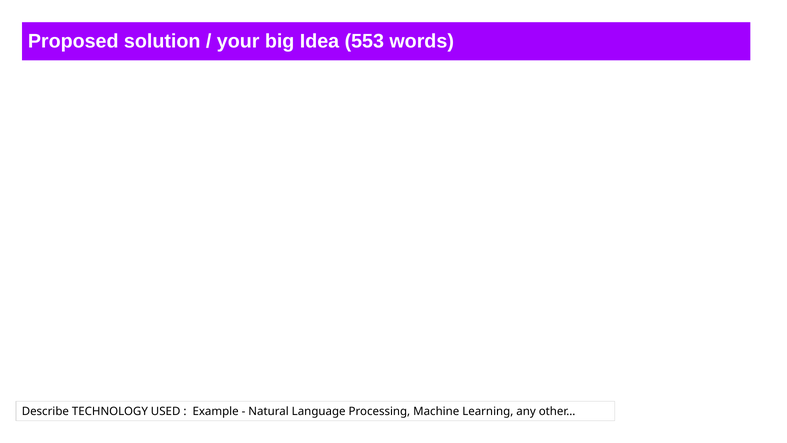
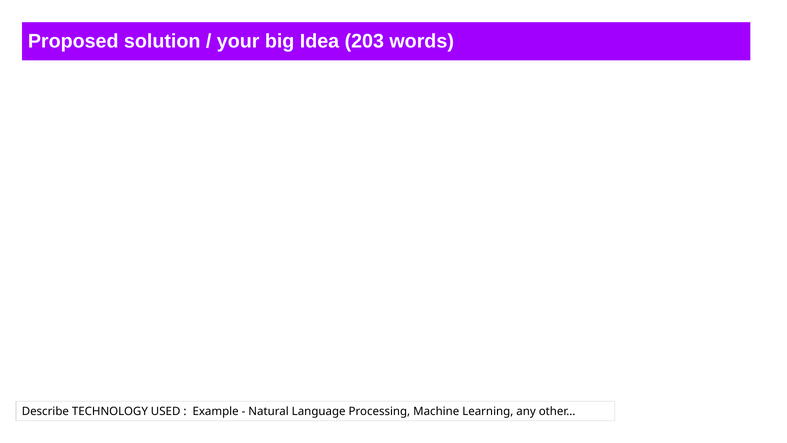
553: 553 -> 203
